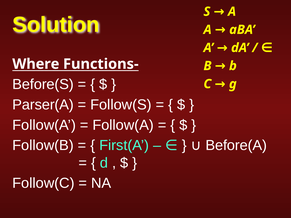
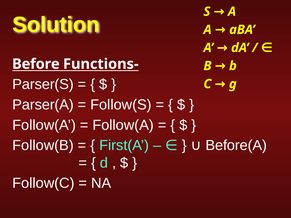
Where: Where -> Before
Before(S: Before(S -> Parser(S
